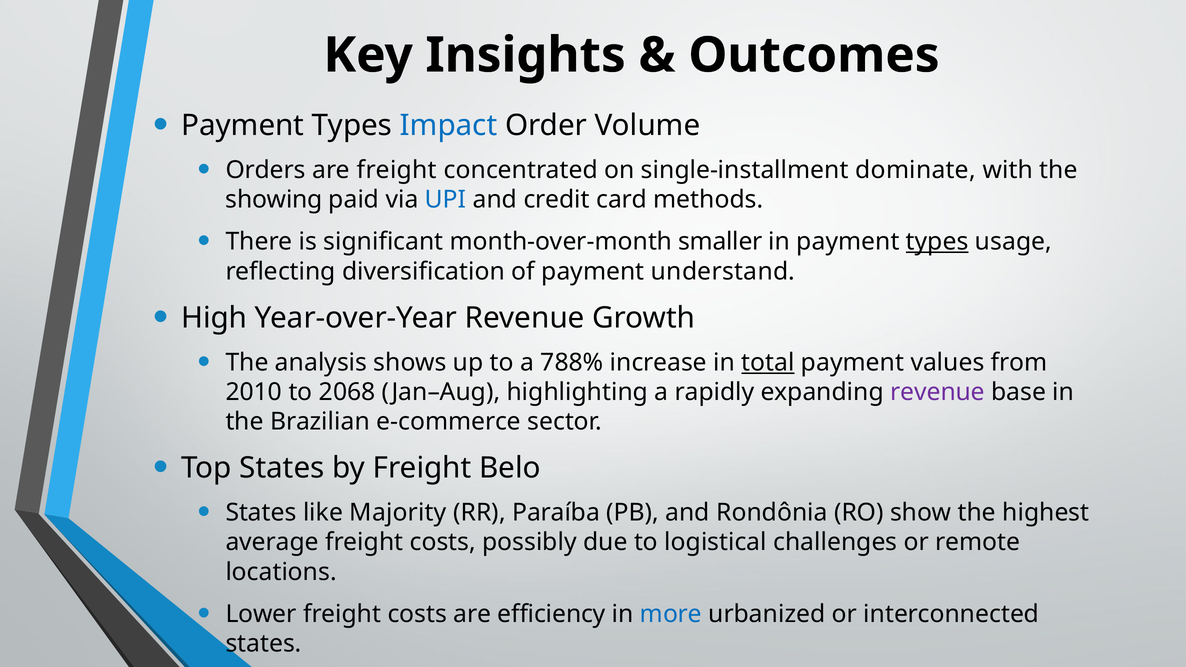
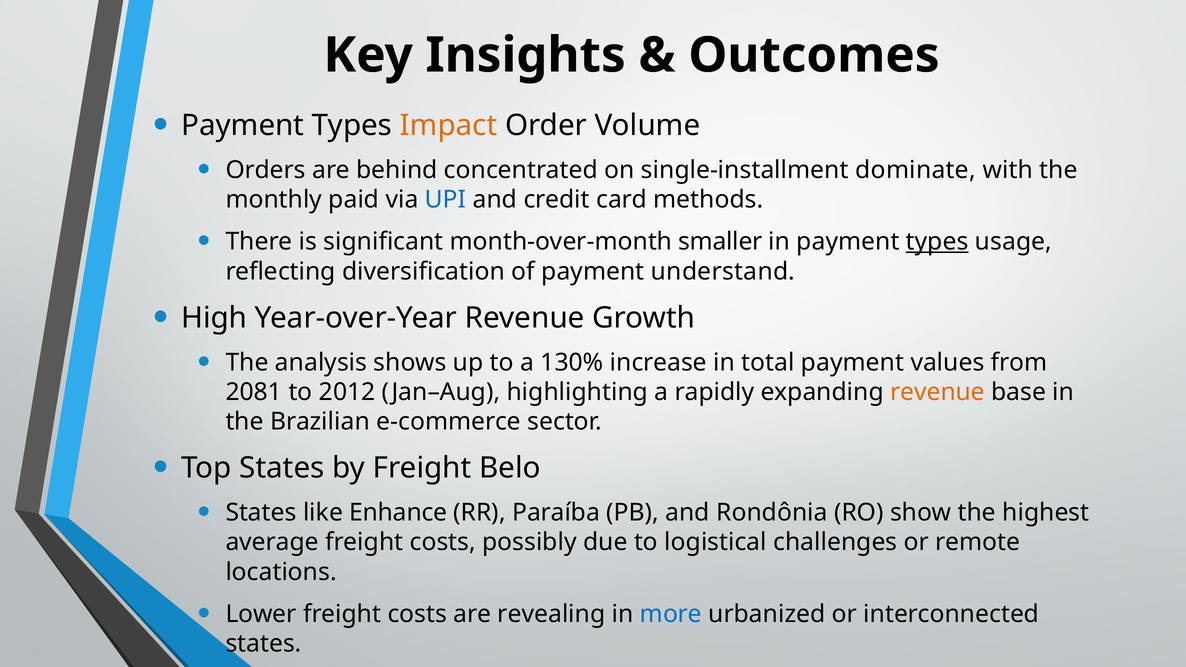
Impact colour: blue -> orange
are freight: freight -> behind
showing: showing -> monthly
788%: 788% -> 130%
total underline: present -> none
2010: 2010 -> 2081
2068: 2068 -> 2012
revenue at (938, 392) colour: purple -> orange
Majority: Majority -> Enhance
efficiency: efficiency -> revealing
